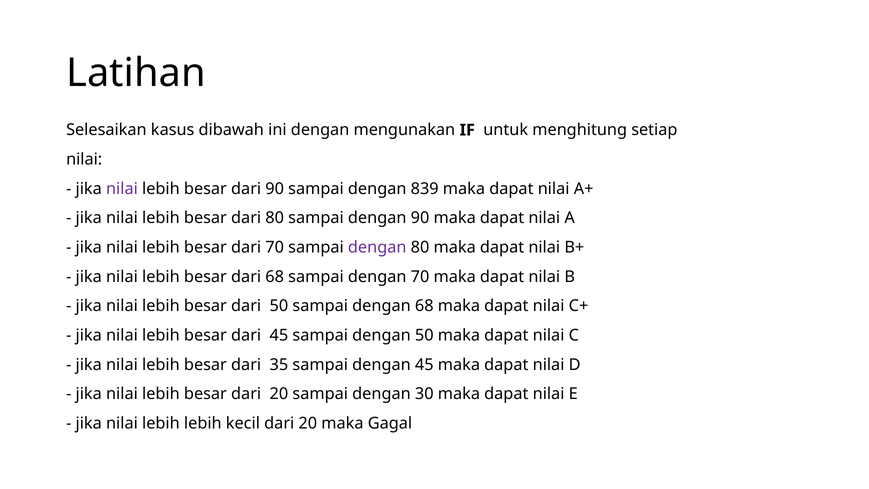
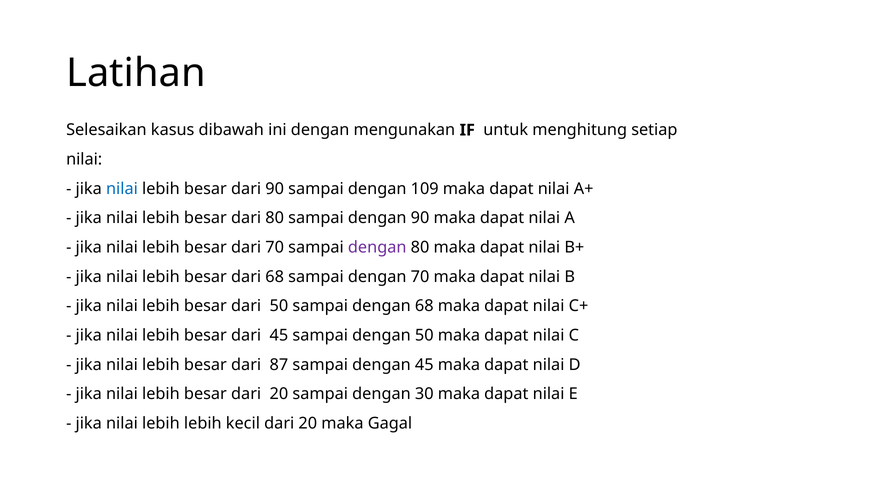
nilai at (122, 189) colour: purple -> blue
839: 839 -> 109
35: 35 -> 87
